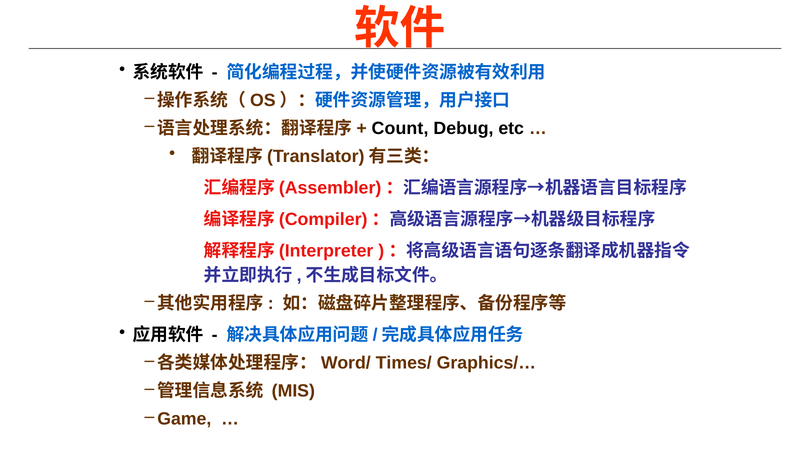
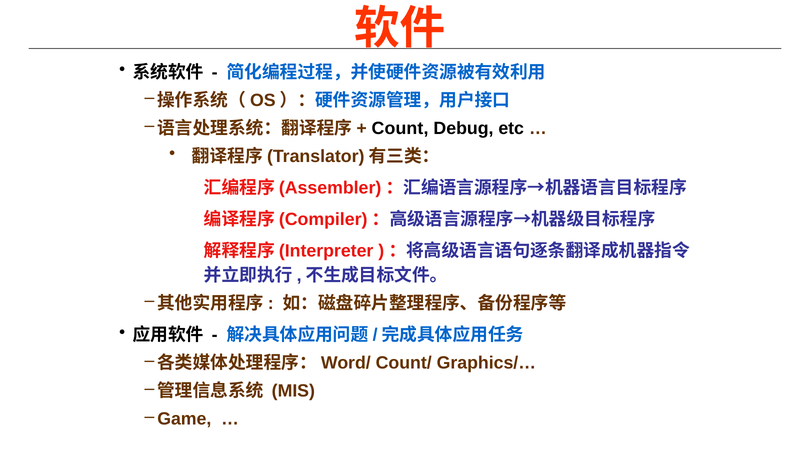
Times/: Times/ -> Count/
